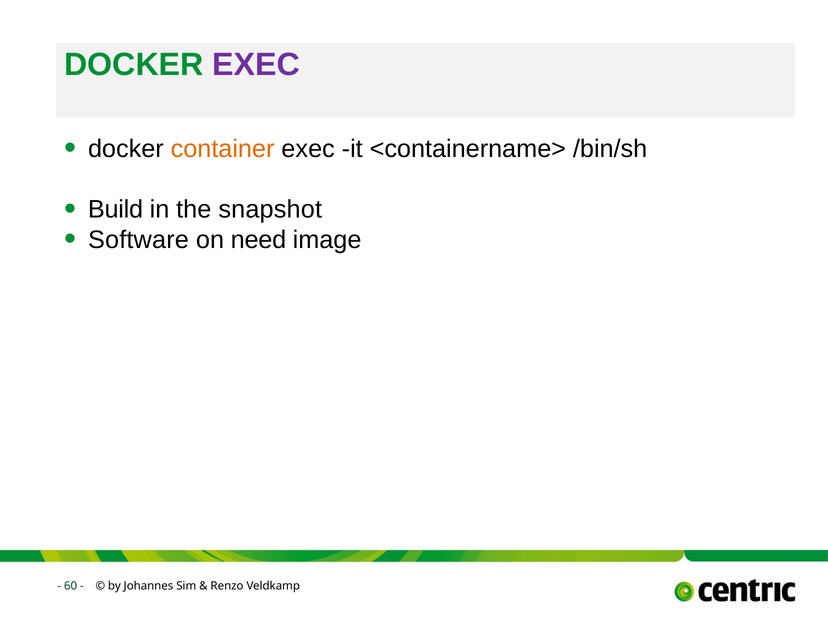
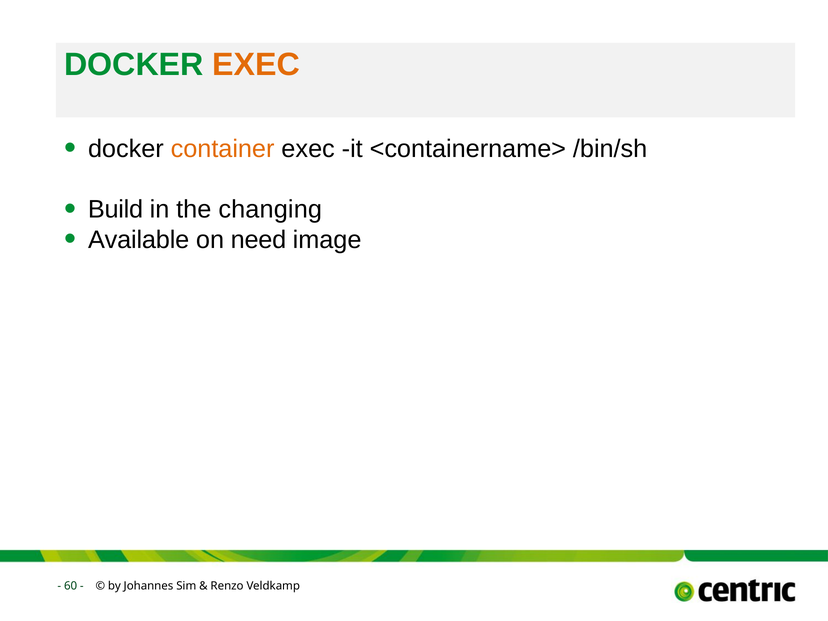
EXEC at (256, 64) colour: purple -> orange
snapshot: snapshot -> changing
Software: Software -> Available
